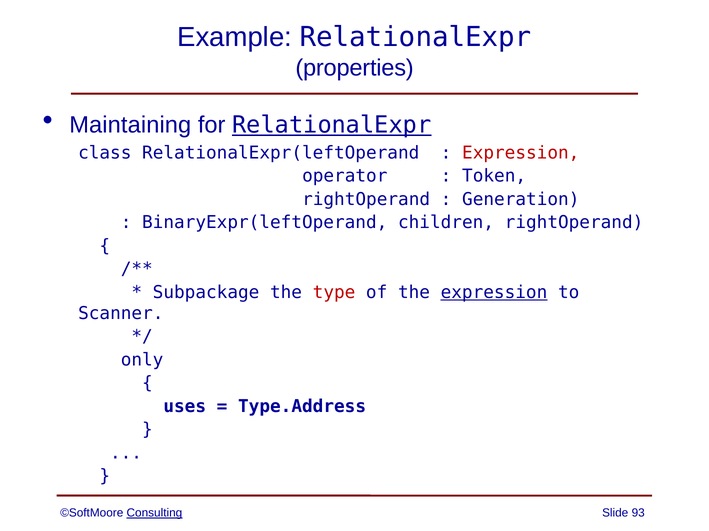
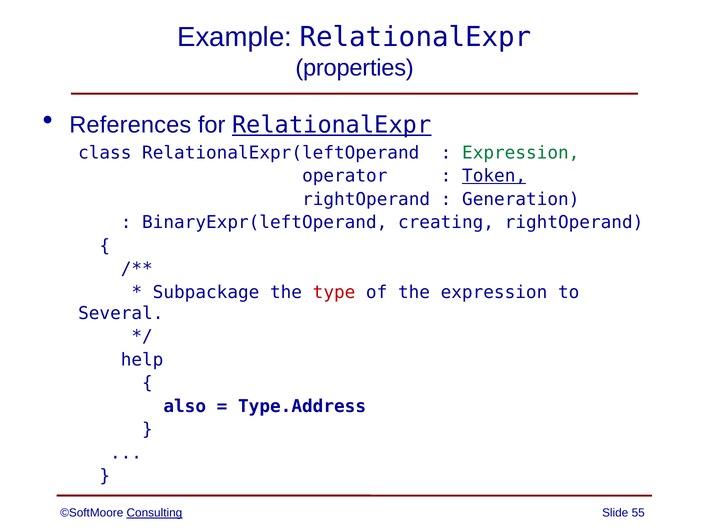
Maintaining: Maintaining -> References
Expression at (521, 153) colour: red -> green
Token underline: none -> present
children: children -> creating
expression at (494, 293) underline: present -> none
Scanner: Scanner -> Several
only: only -> help
uses: uses -> also
93: 93 -> 55
